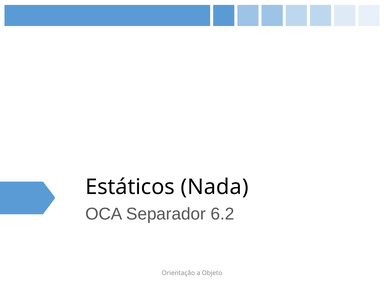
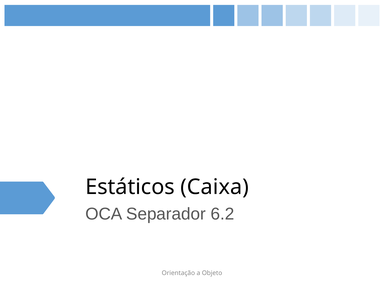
Nada: Nada -> Caixa
